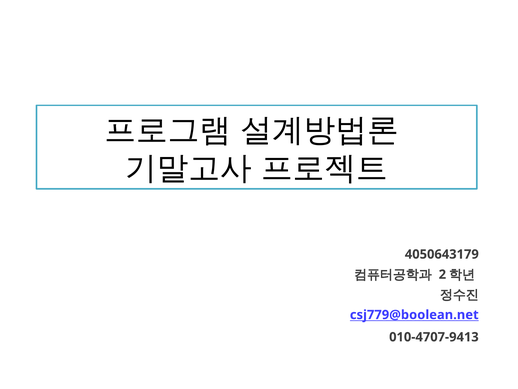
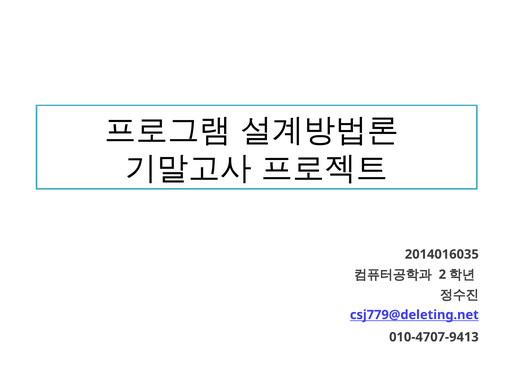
4050643179: 4050643179 -> 2014016035
csj779@boolean.net: csj779@boolean.net -> csj779@deleting.net
